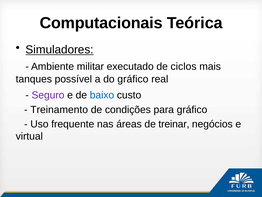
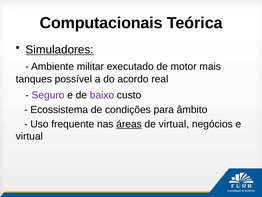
ciclos: ciclos -> motor
do gráfico: gráfico -> acordo
baixo colour: blue -> purple
Treinamento: Treinamento -> Ecossistema
para gráfico: gráfico -> âmbito
áreas underline: none -> present
de treinar: treinar -> virtual
